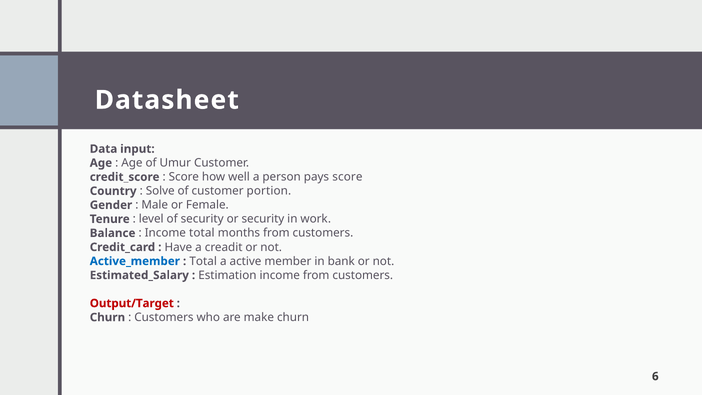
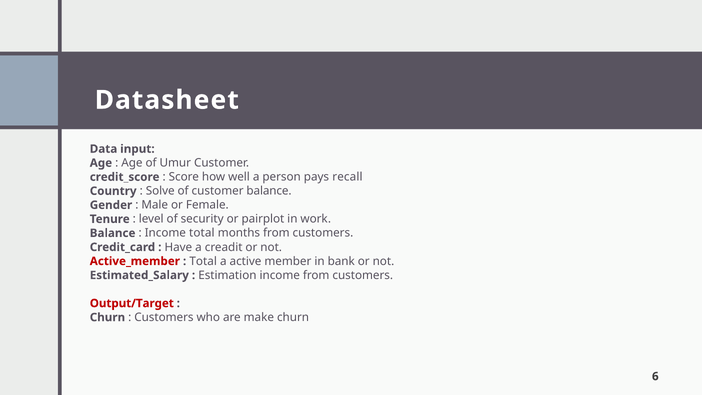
pays score: score -> recall
customer portion: portion -> balance
or security: security -> pairplot
Active_member colour: blue -> red
